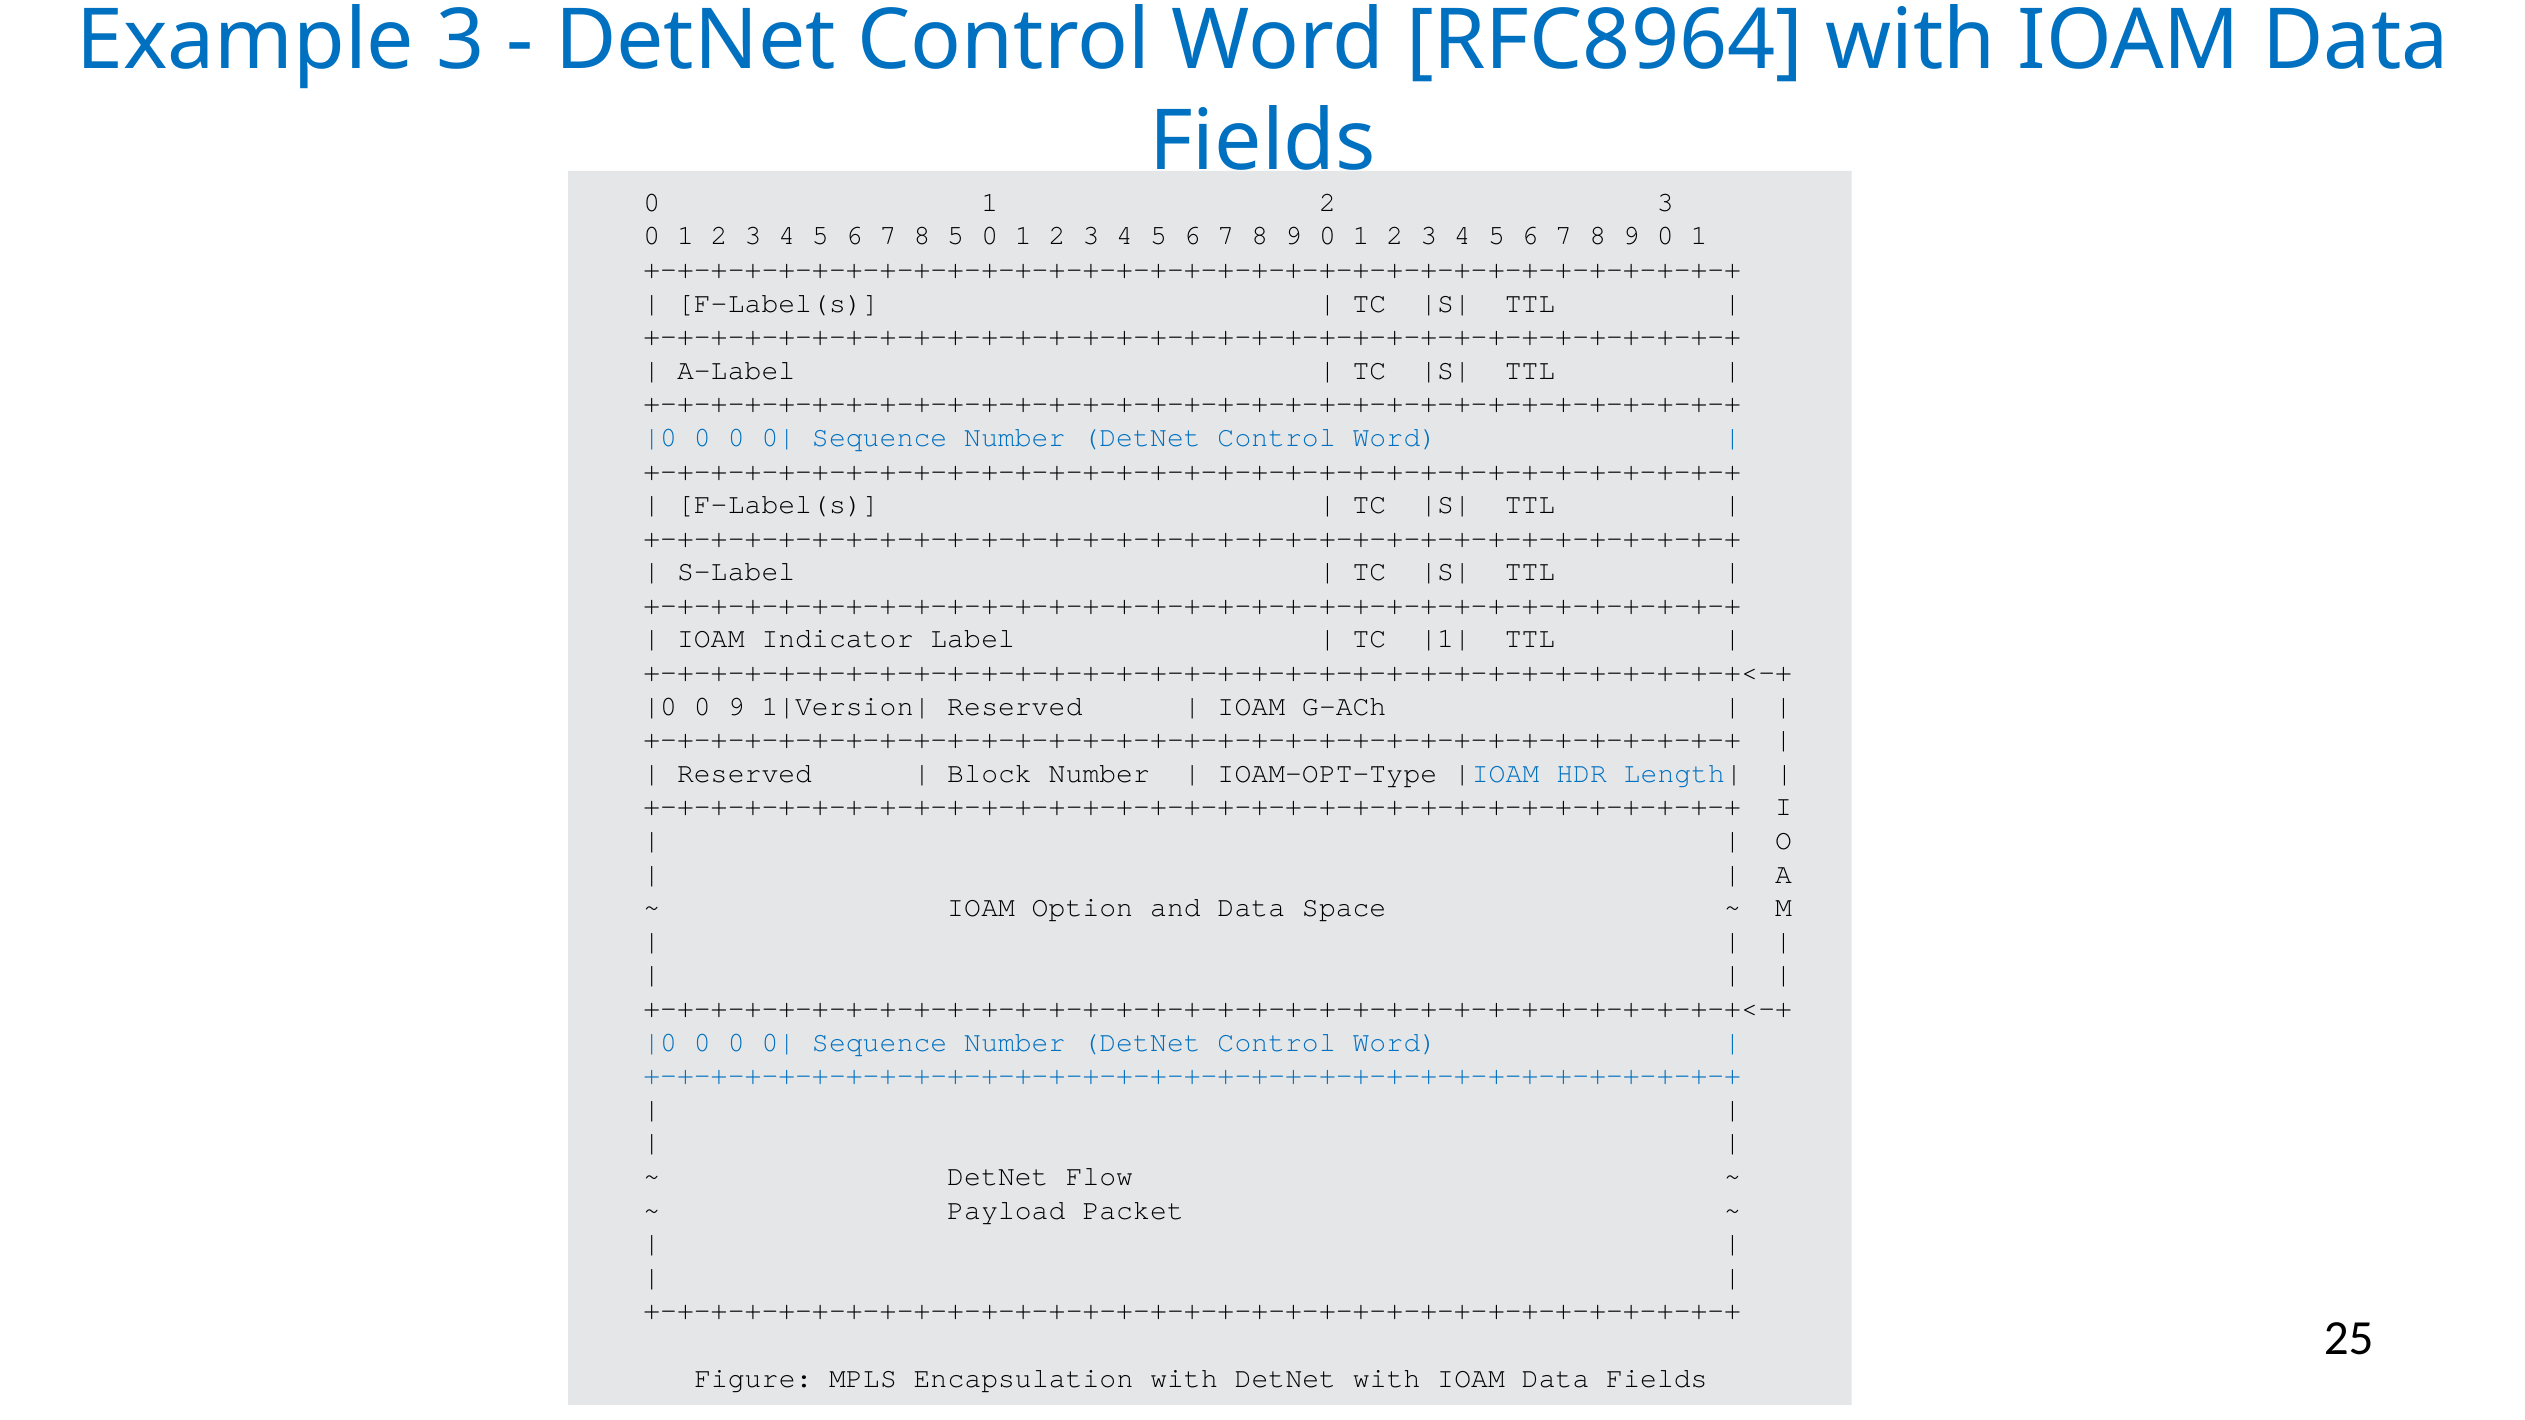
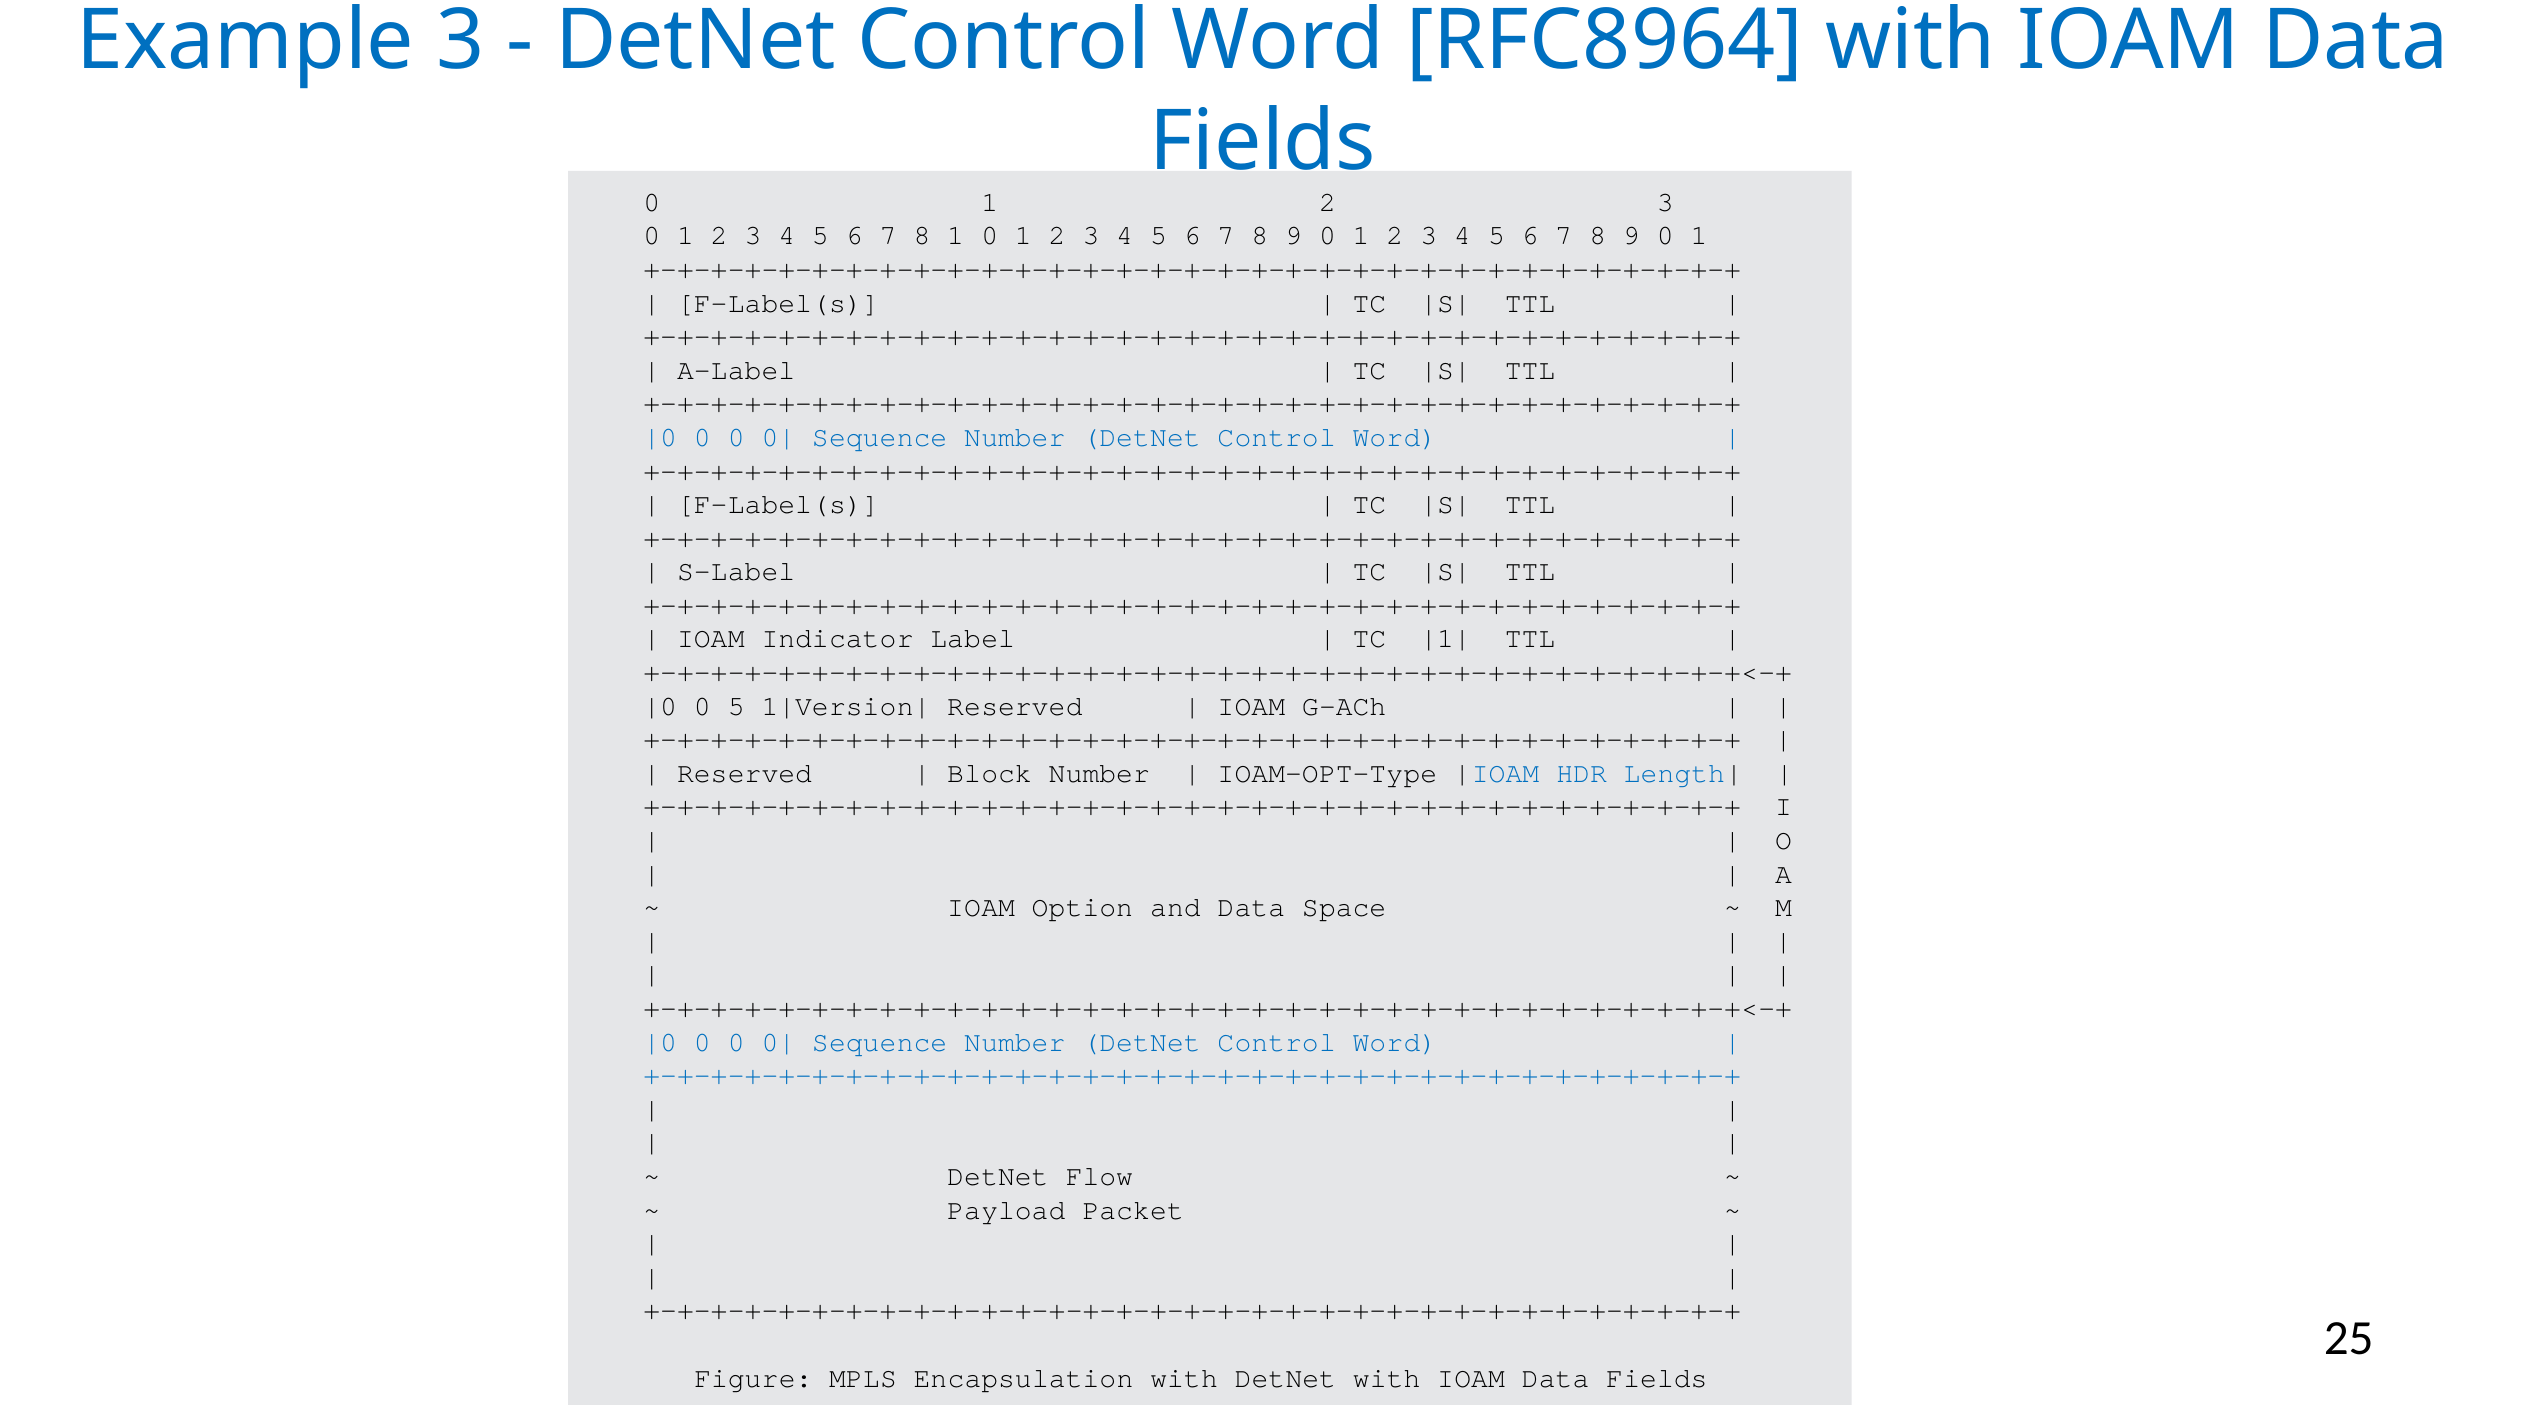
8 5: 5 -> 1
0 9: 9 -> 5
